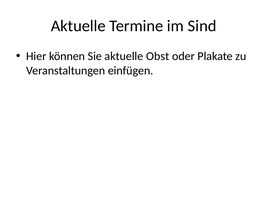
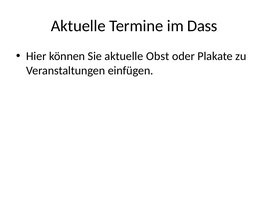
Sind: Sind -> Dass
